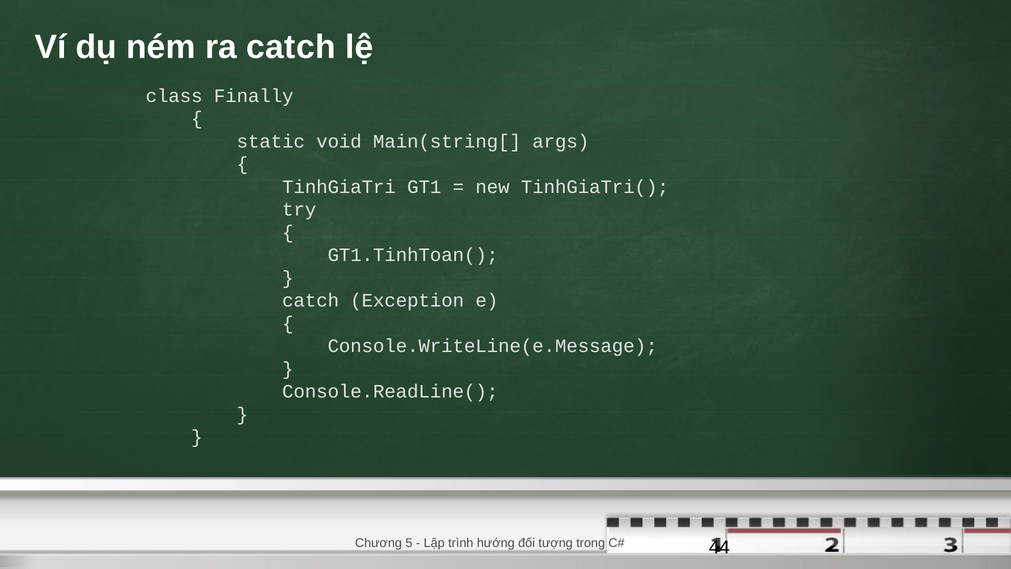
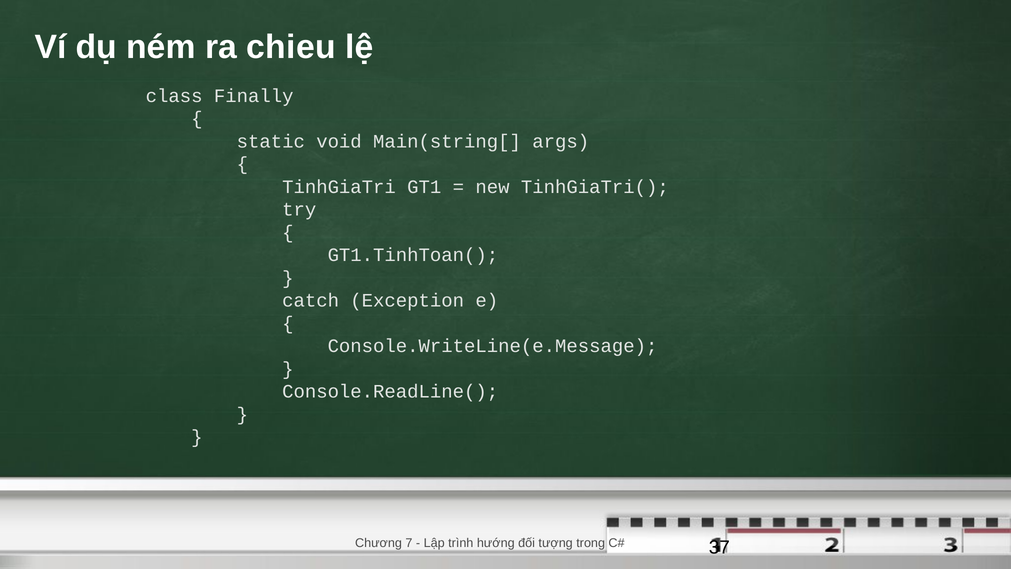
ra catch: catch -> chieu
5: 5 -> 7
44: 44 -> 37
